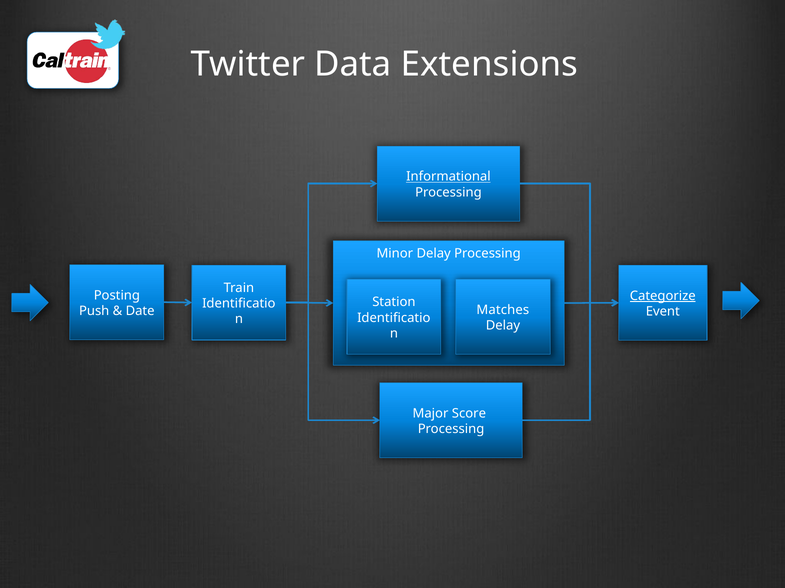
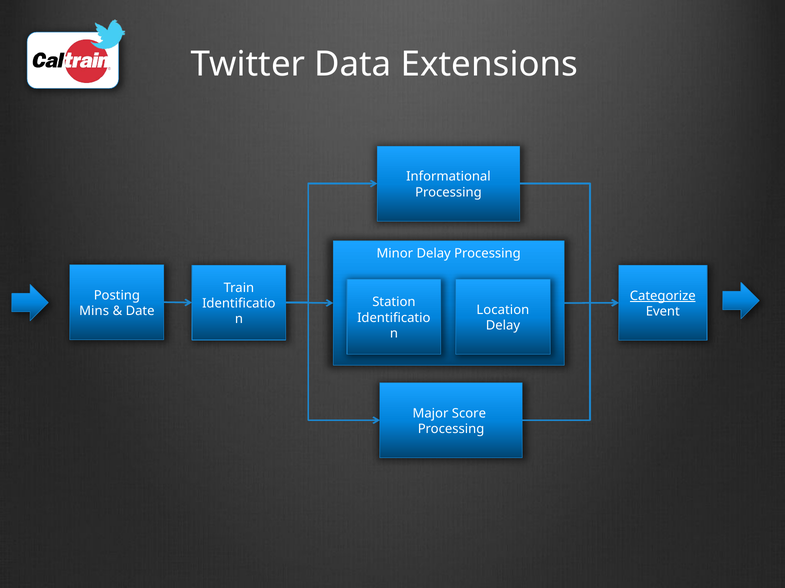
Informational underline: present -> none
Matches: Matches -> Location
Push: Push -> Mins
